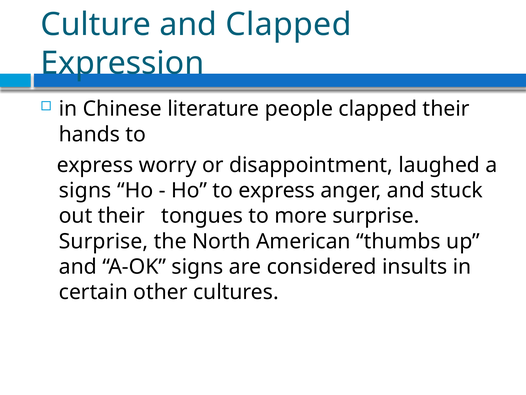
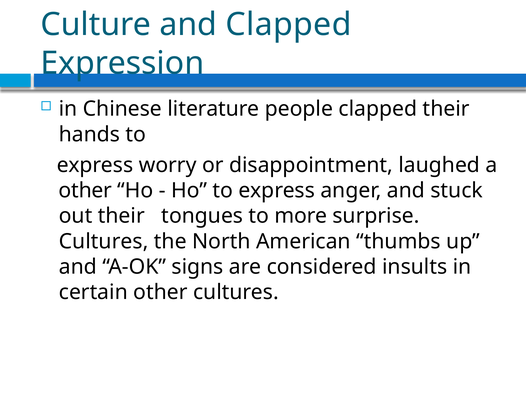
signs at (85, 190): signs -> other
Surprise at (104, 241): Surprise -> Cultures
